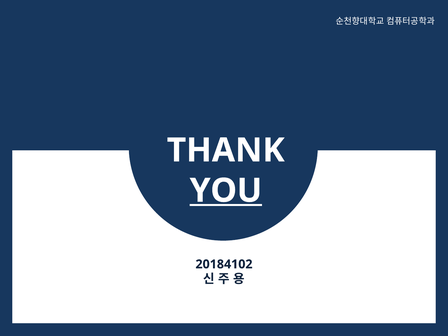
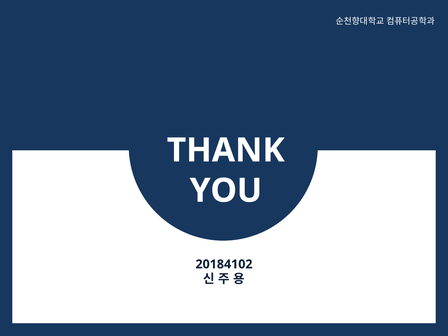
YOU underline: present -> none
